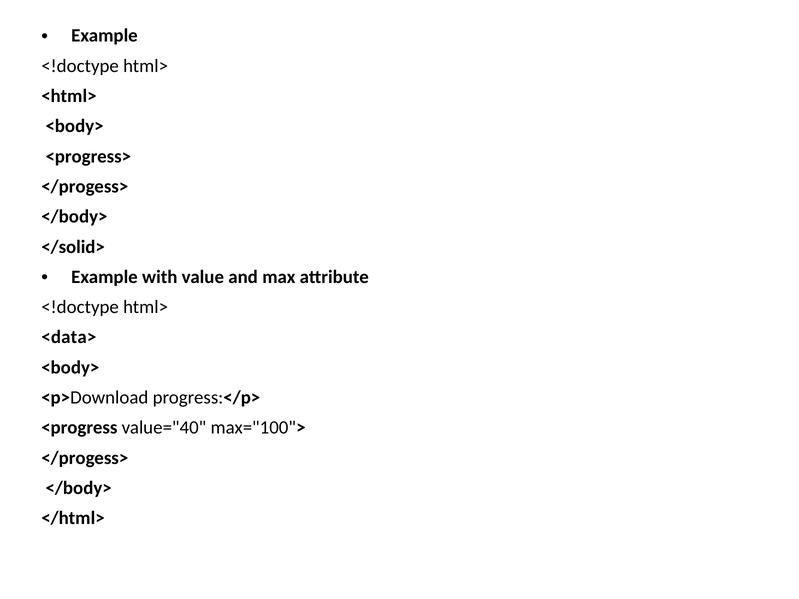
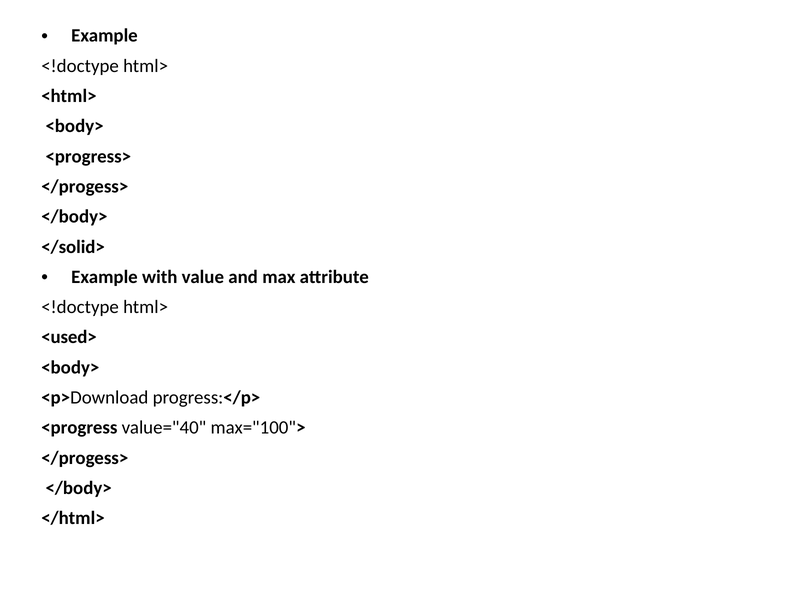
<data>: <data> -> <used>
